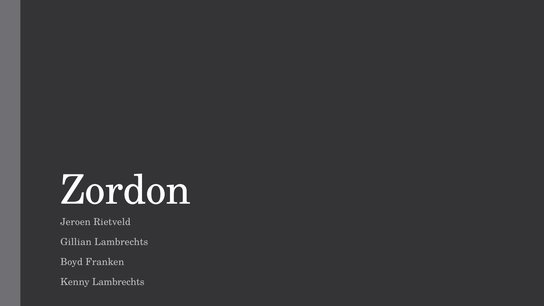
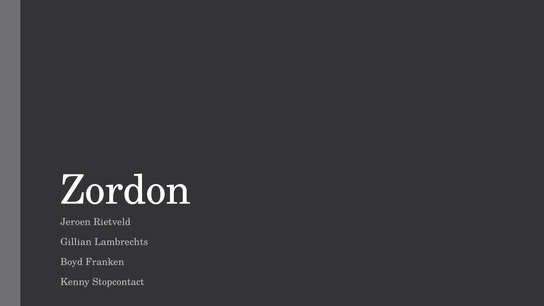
Kenny Lambrechts: Lambrechts -> Stopcontact
